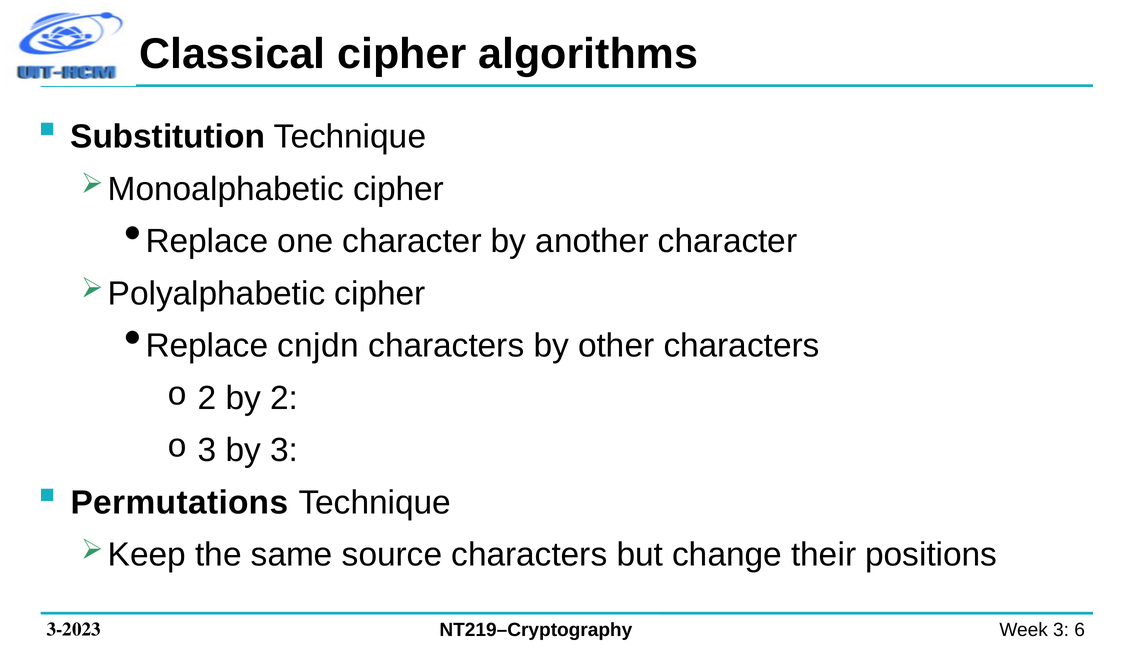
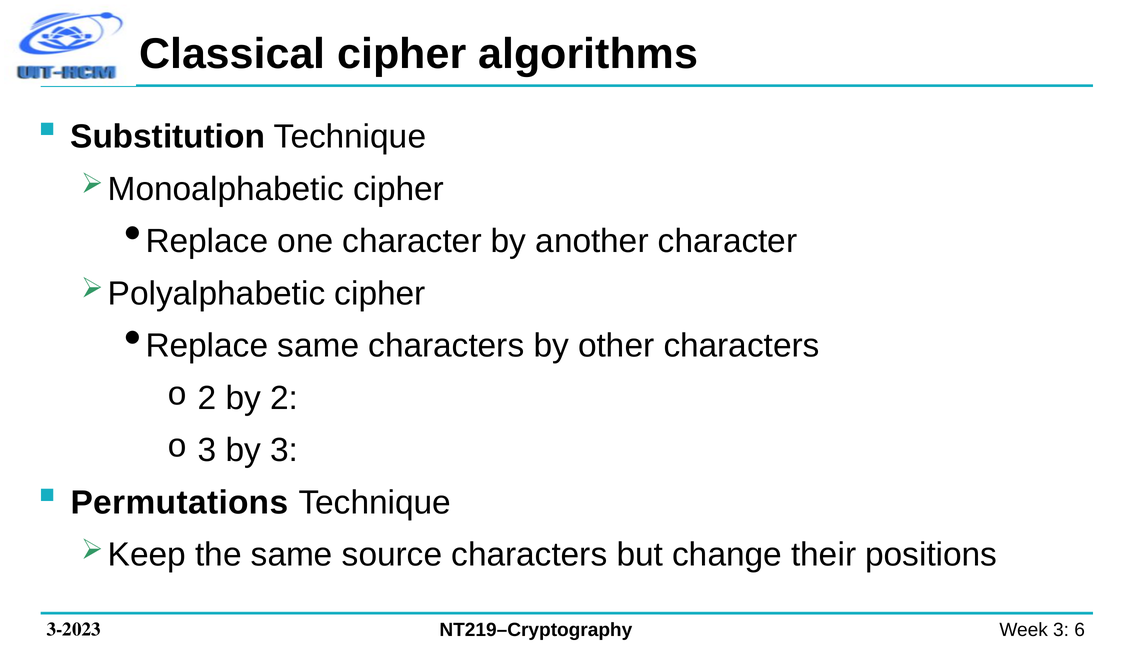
Replace cnjdn: cnjdn -> same
